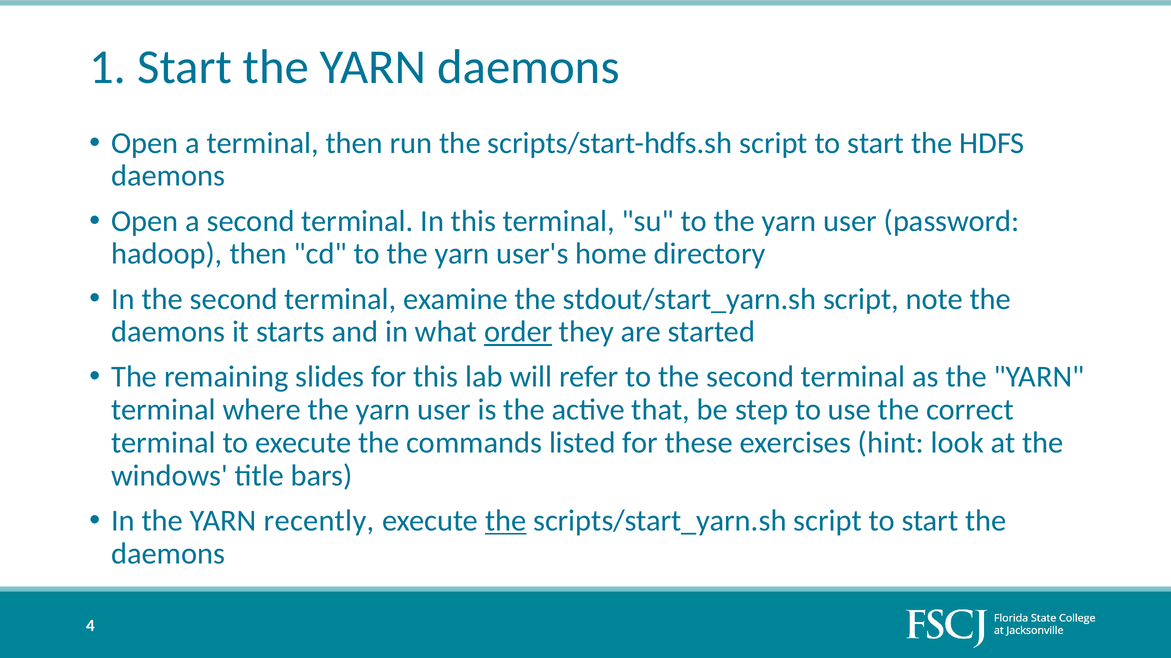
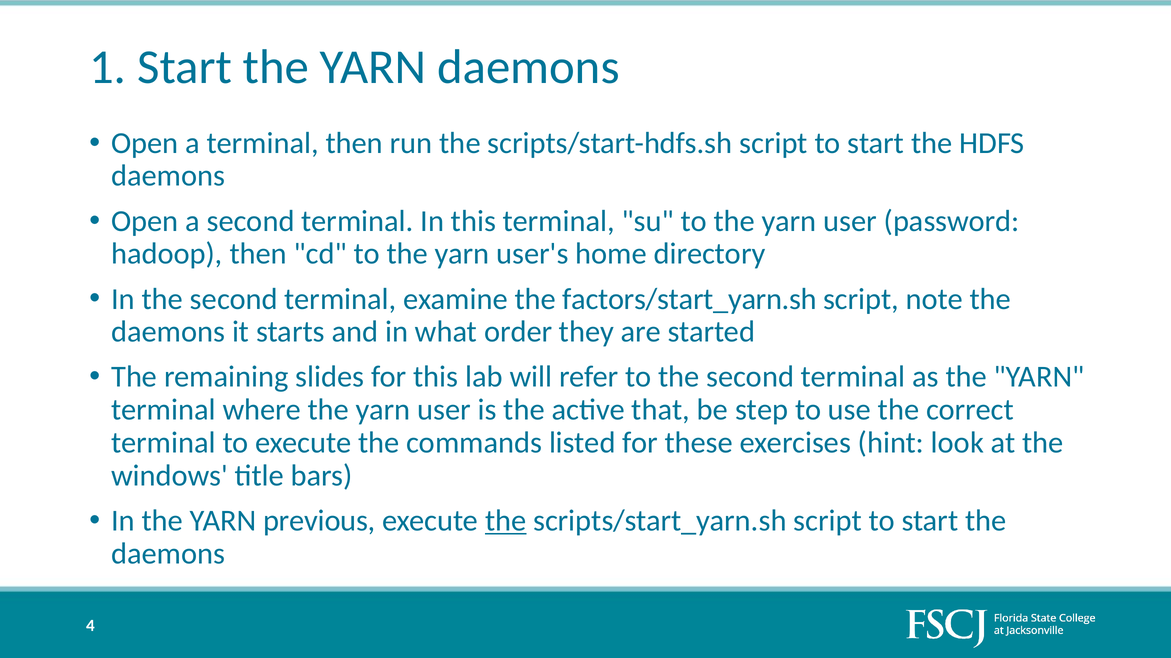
stdout/start_yarn.sh: stdout/start_yarn.sh -> factors/start_yarn.sh
order underline: present -> none
recently: recently -> previous
